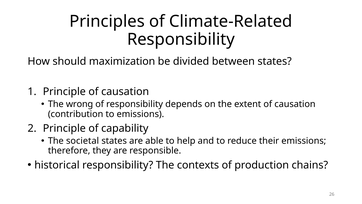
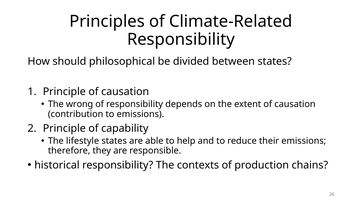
maximization: maximization -> philosophical
societal: societal -> lifestyle
